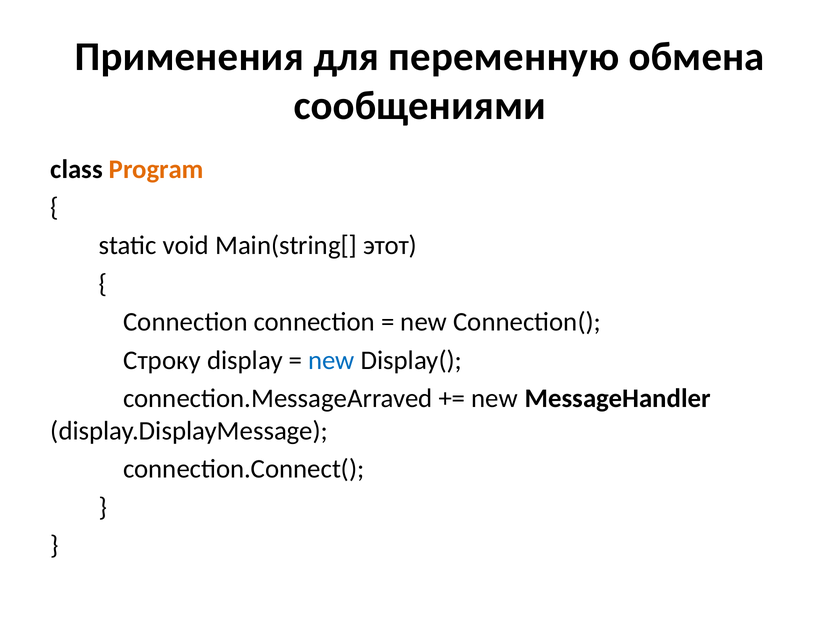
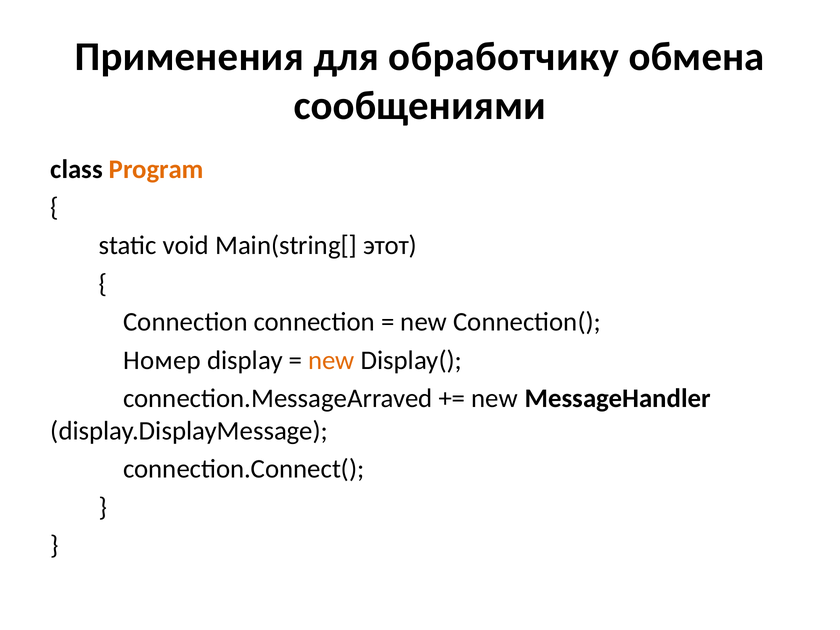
переменную: переменную -> обработчику
Строку: Строку -> Номер
new at (331, 360) colour: blue -> orange
